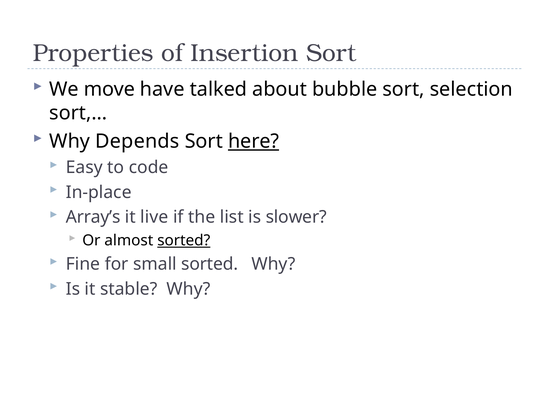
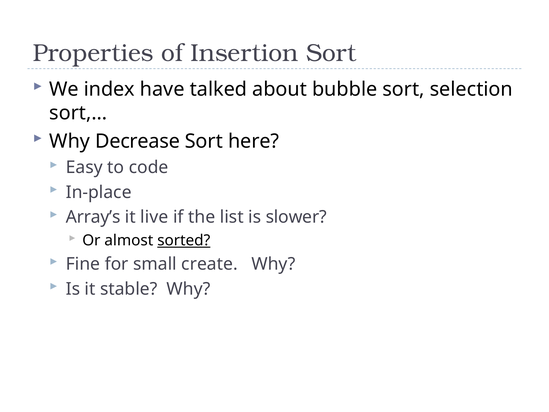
move: move -> index
Depends: Depends -> Decrease
here underline: present -> none
small sorted: sorted -> create
